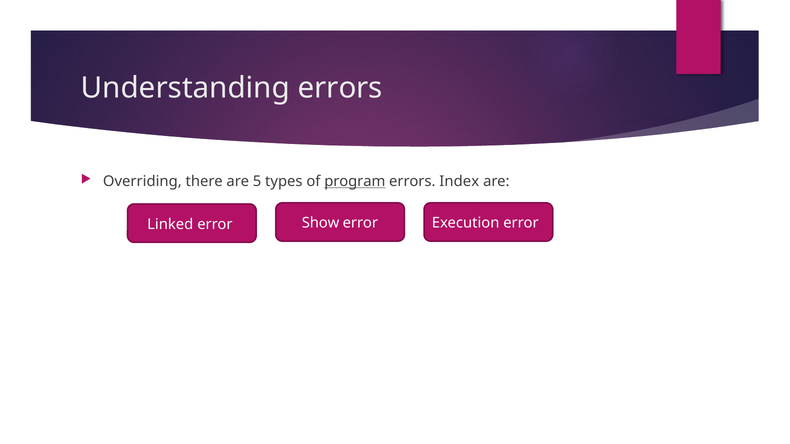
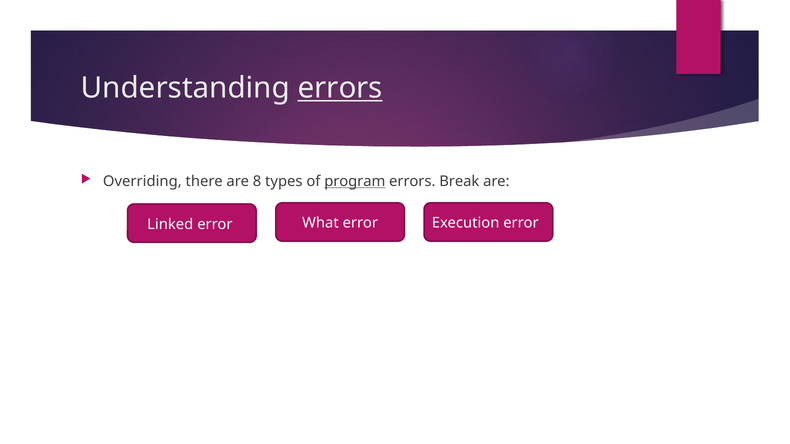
errors at (340, 88) underline: none -> present
5: 5 -> 8
Index: Index -> Break
Show: Show -> What
